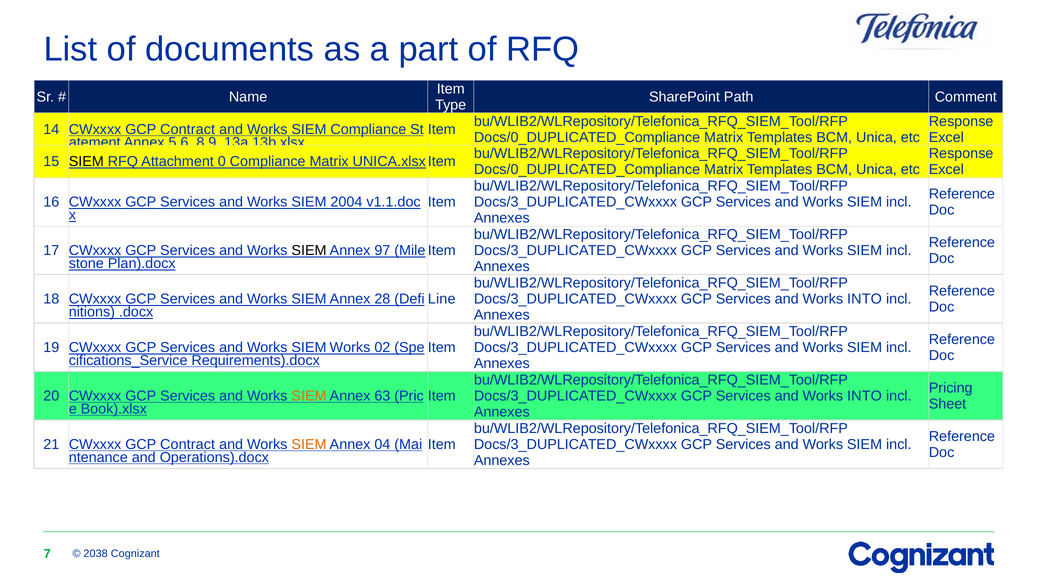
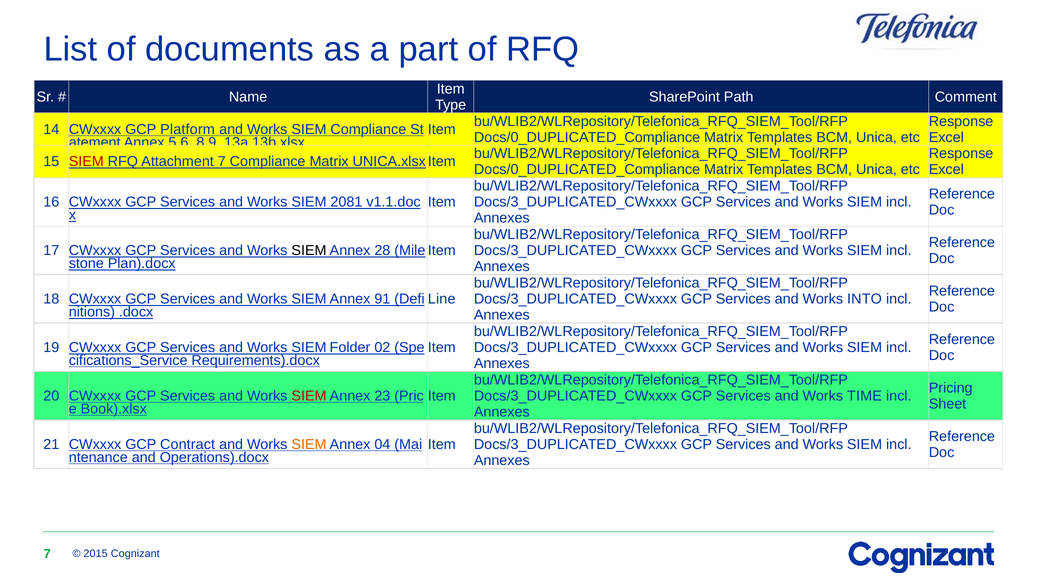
14 CWxxxx GCP Contract: Contract -> Platform
SIEM at (86, 162) colour: black -> red
Attachment 0: 0 -> 7
2004: 2004 -> 2081
97: 97 -> 28
28: 28 -> 91
SIEM Works: Works -> Folder
SIEM at (309, 396) colour: orange -> red
63: 63 -> 23
INTO at (865, 396): INTO -> TIME
2038: 2038 -> 2015
